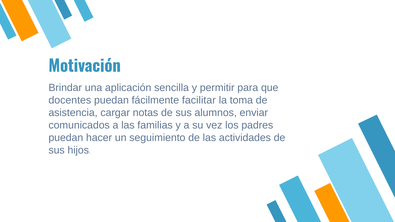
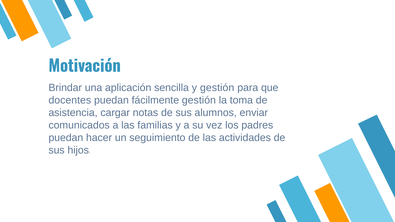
y permitir: permitir -> gestión
fácilmente facilitar: facilitar -> gestión
